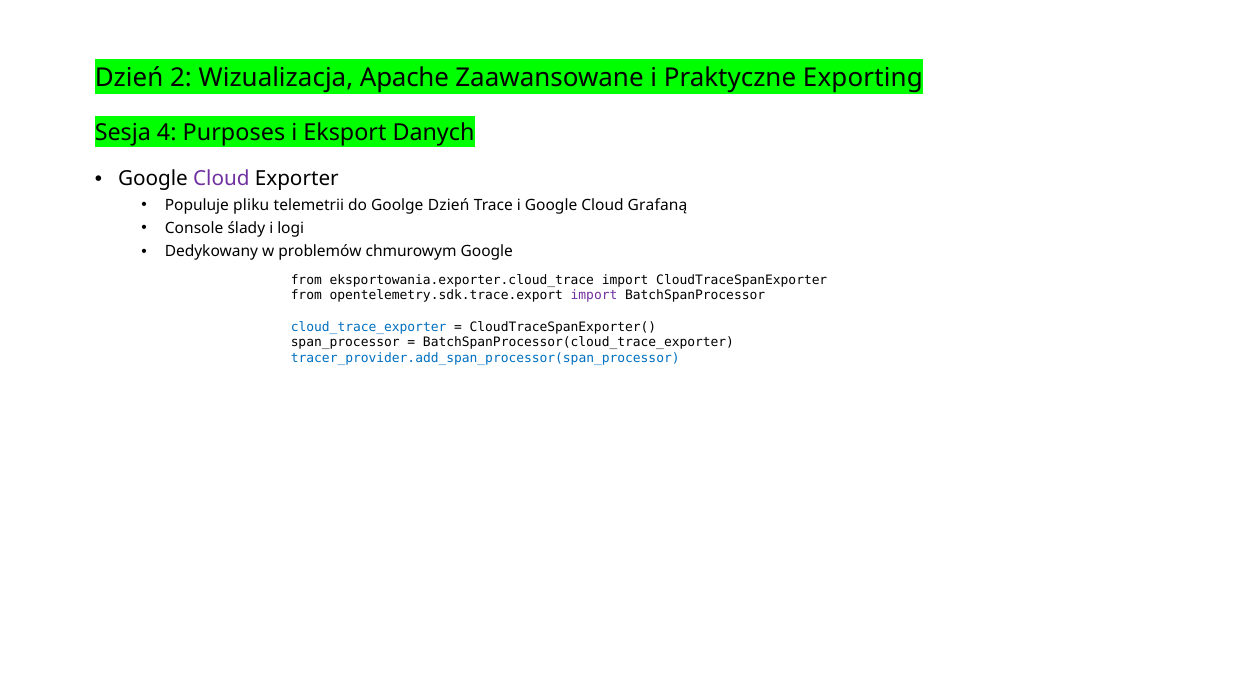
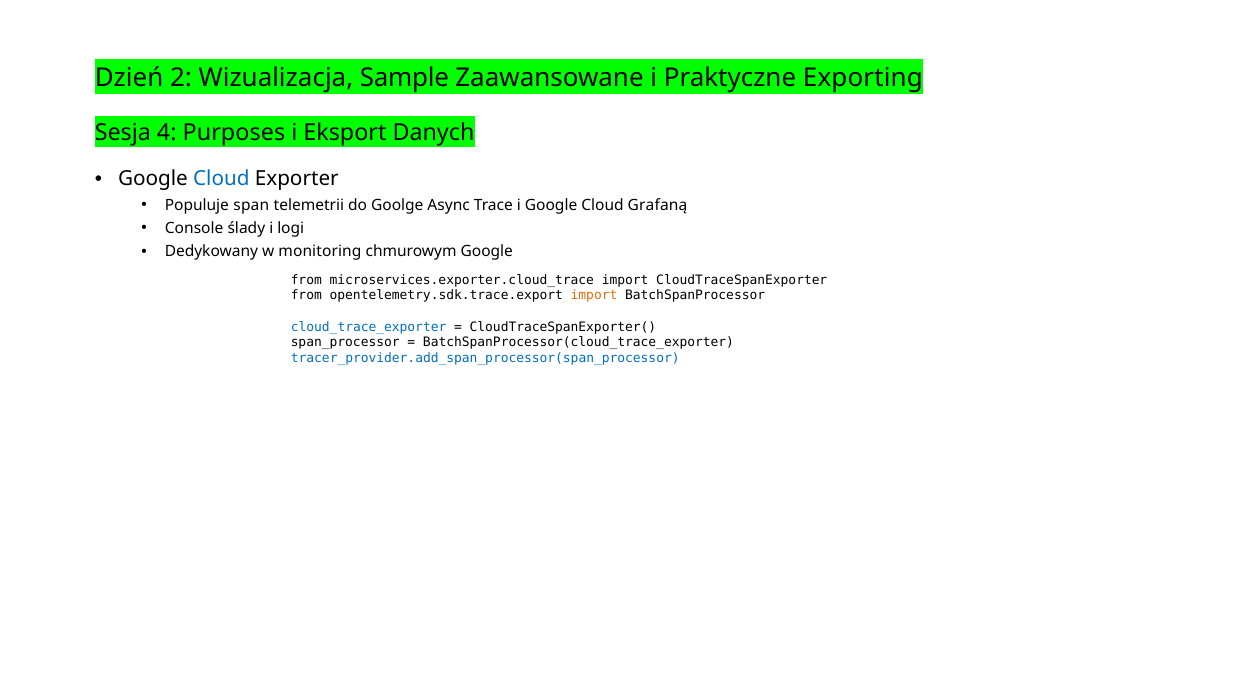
Apache: Apache -> Sample
Cloud at (221, 179) colour: purple -> blue
pliku: pliku -> span
Goolge Dzień: Dzień -> Async
problemów: problemów -> monitoring
eksportowania.exporter.cloud_trace: eksportowania.exporter.cloud_trace -> microservices.exporter.cloud_trace
import at (594, 295) colour: purple -> orange
